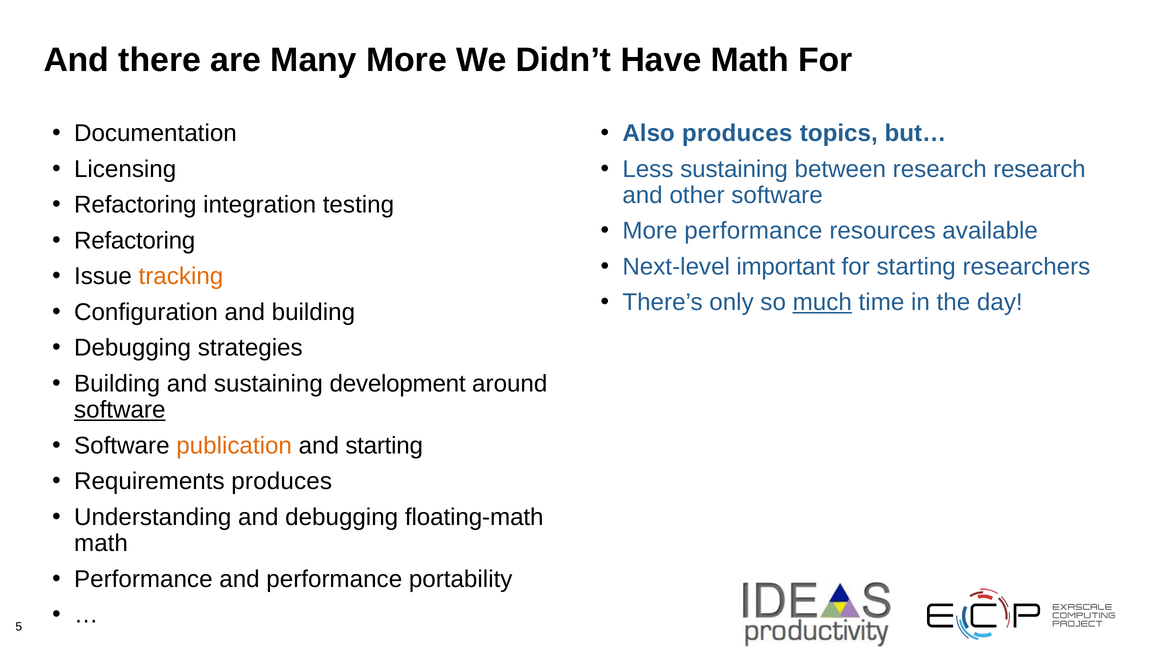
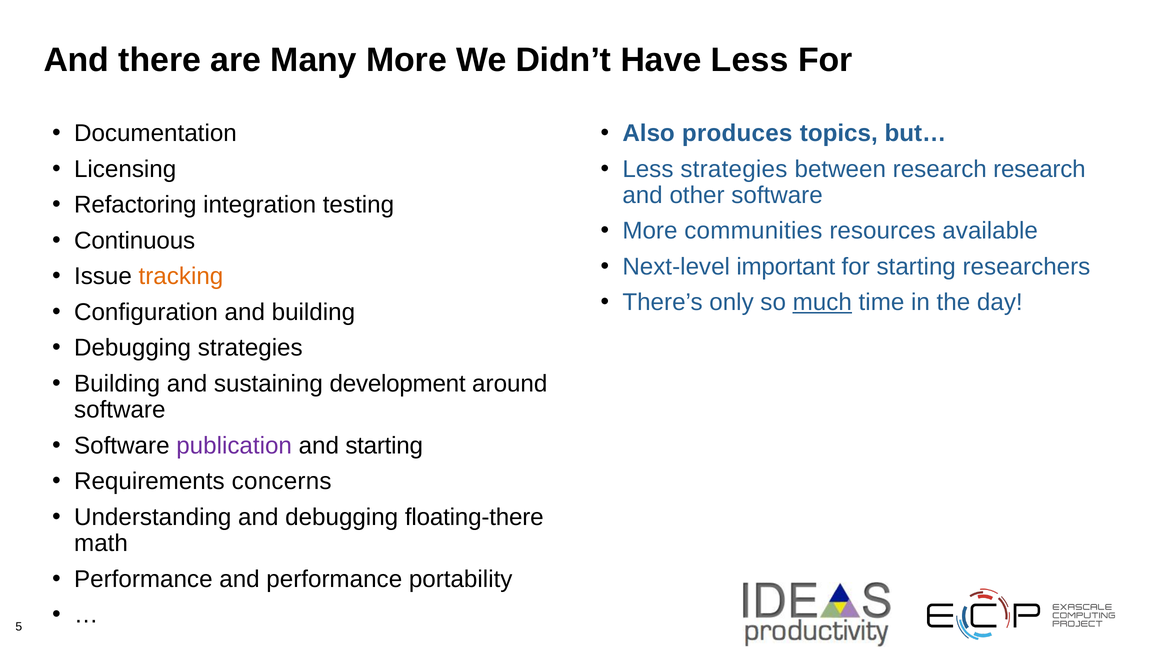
Have Math: Math -> Less
Less sustaining: sustaining -> strategies
More performance: performance -> communities
Refactoring at (135, 240): Refactoring -> Continuous
software at (120, 410) underline: present -> none
publication colour: orange -> purple
Requirements produces: produces -> concerns
floating-math: floating-math -> floating-there
